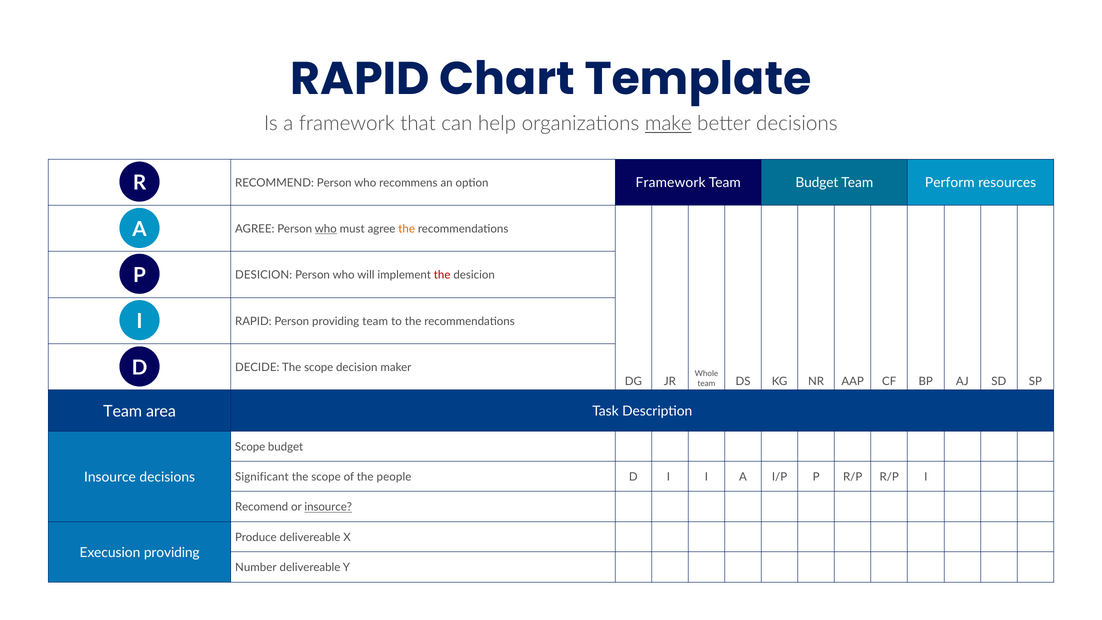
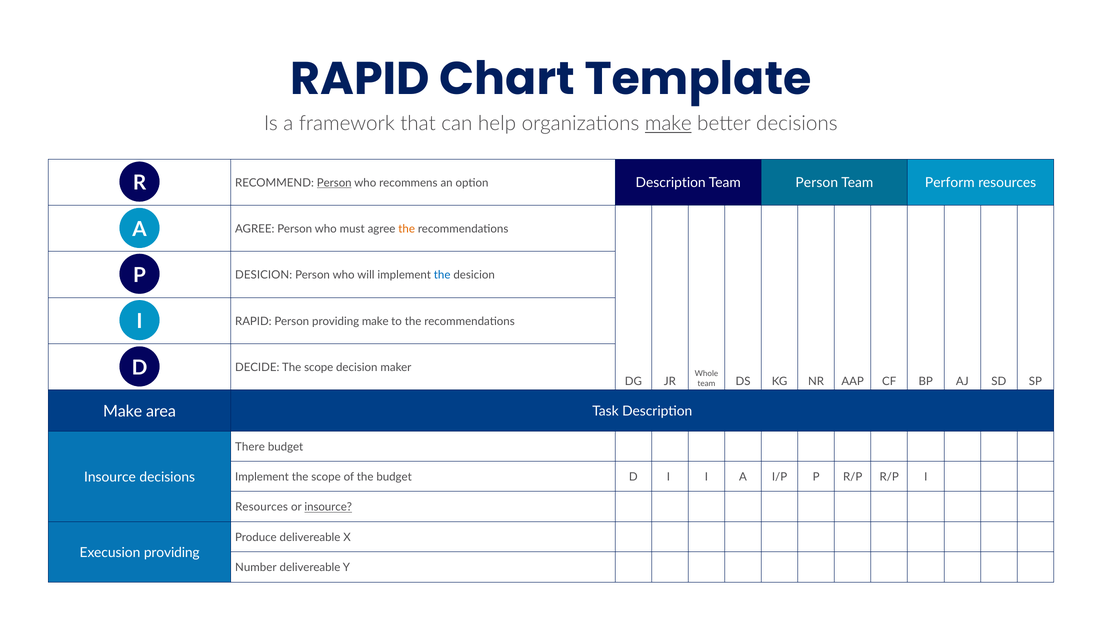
Person at (334, 183) underline: none -> present
option Framework: Framework -> Description
Team Budget: Budget -> Person
who at (326, 229) underline: present -> none
the at (442, 275) colour: red -> blue
providing team: team -> make
Team at (123, 411): Team -> Make
Scope at (250, 447): Scope -> There
Significant at (262, 477): Significant -> Implement
the people: people -> budget
Recomend at (262, 507): Recomend -> Resources
